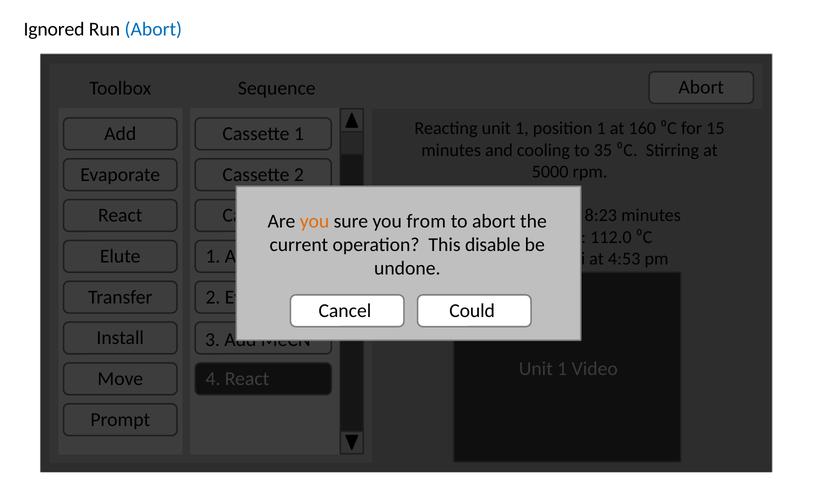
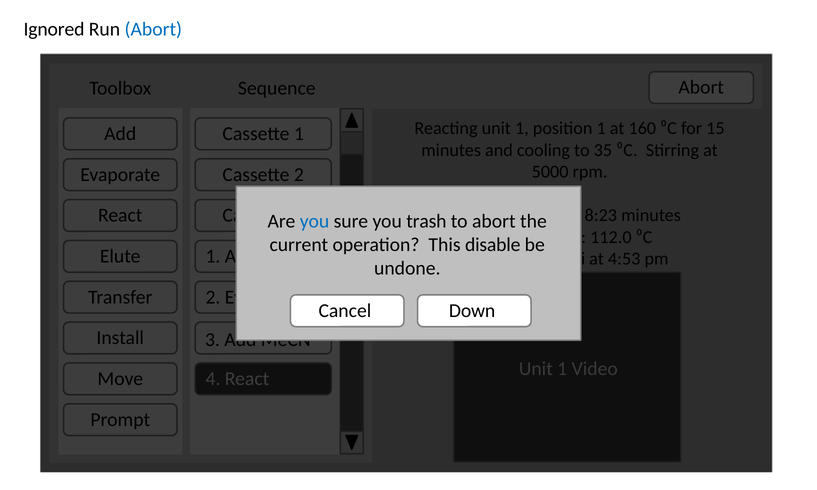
you at (315, 221) colour: orange -> blue
from: from -> trash
Could: Could -> Down
